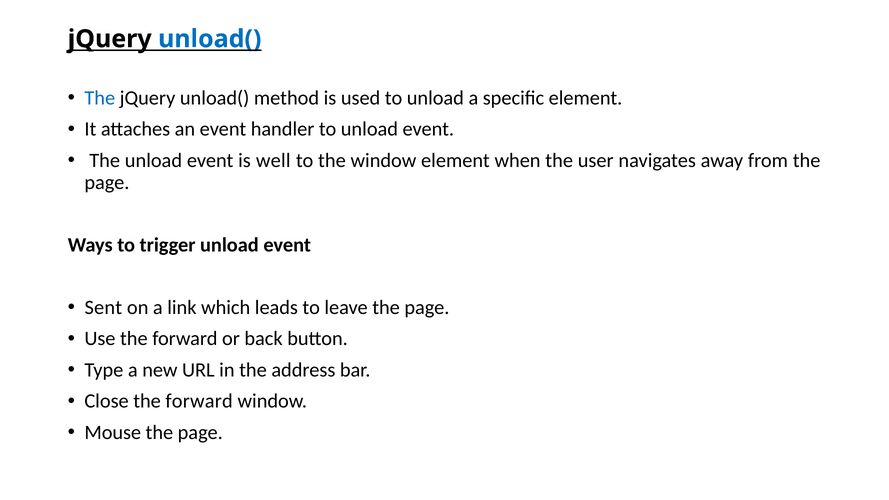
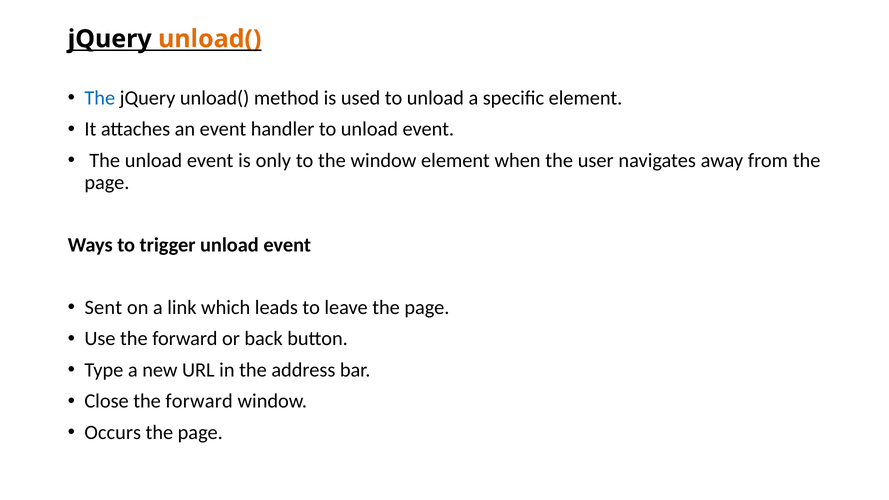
unload( at (210, 39) colour: blue -> orange
well: well -> only
Mouse: Mouse -> Occurs
